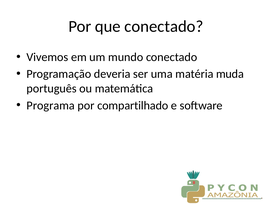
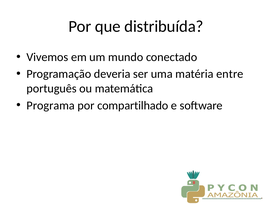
que conectado: conectado -> distribuída
muda: muda -> entre
